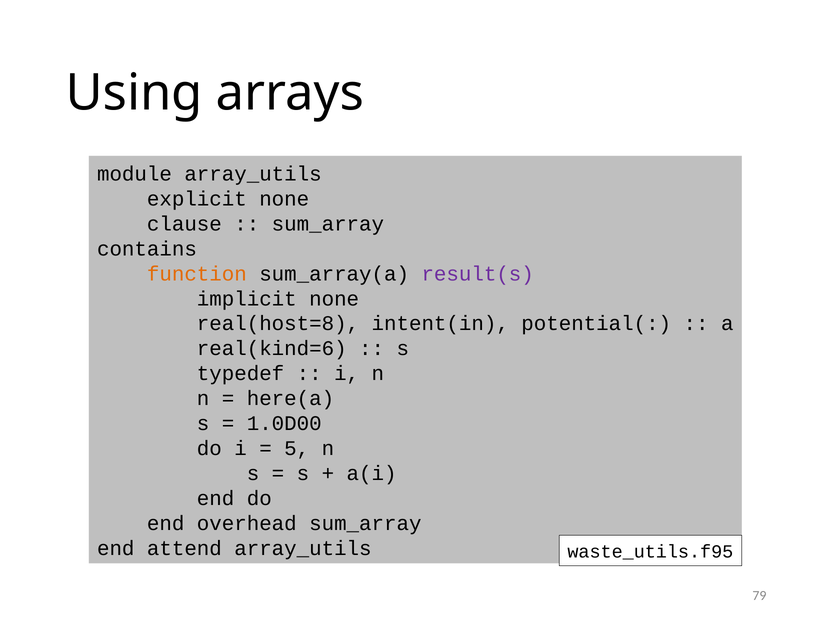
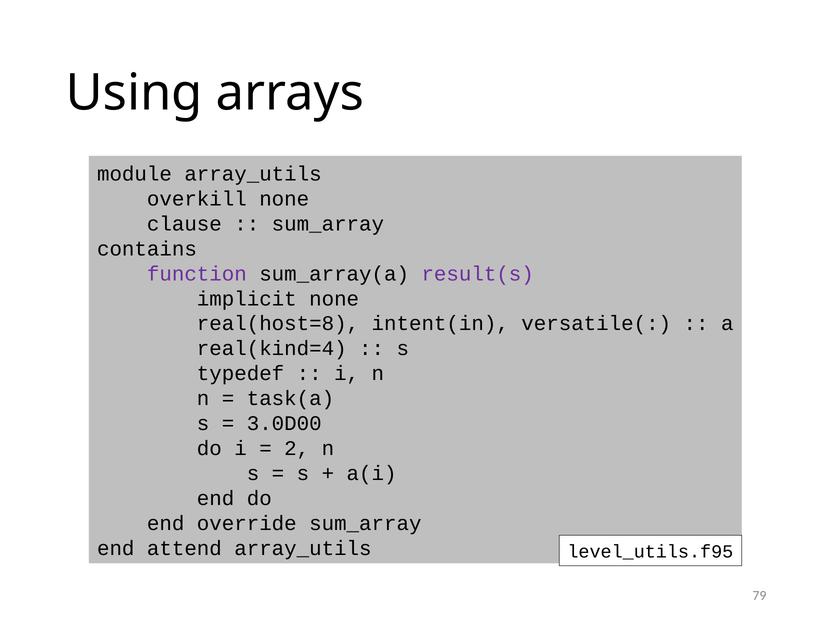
explicit: explicit -> overkill
function colour: orange -> purple
potential(: potential( -> versatile(
real(kind=6: real(kind=6 -> real(kind=4
here(a: here(a -> task(a
1.0D00: 1.0D00 -> 3.0D00
5: 5 -> 2
overhead: overhead -> override
waste_utils.f95: waste_utils.f95 -> level_utils.f95
